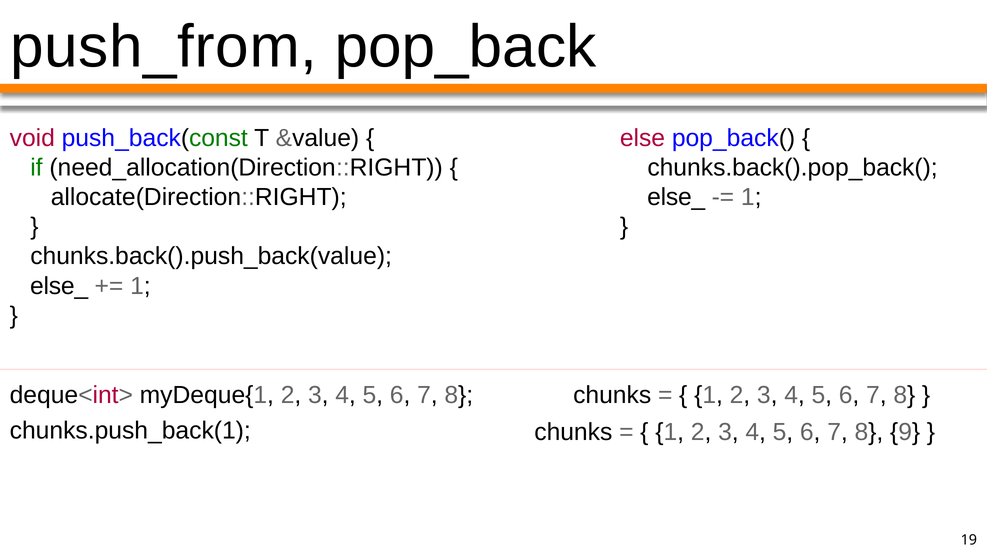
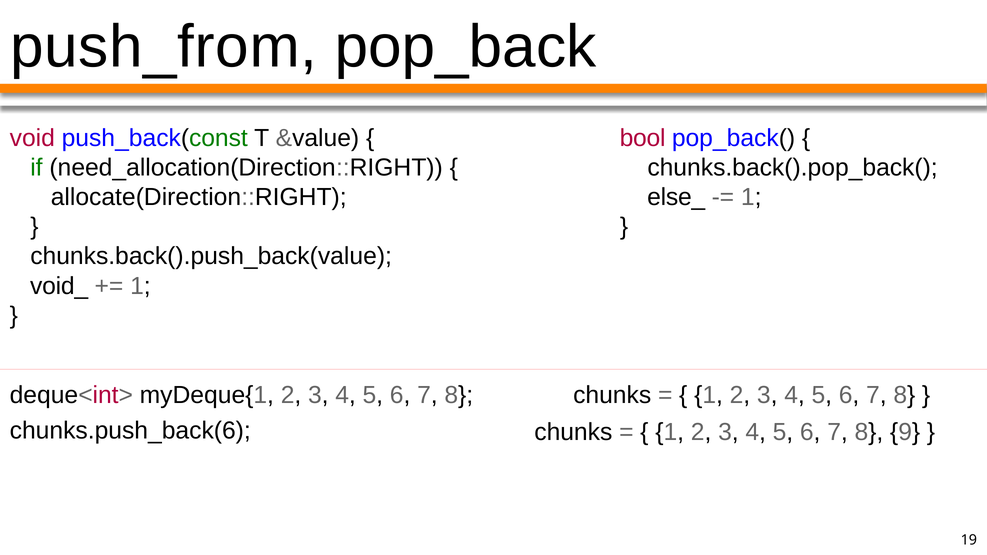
else: else -> bool
else_ at (59, 286): else_ -> void_
chunks.push_back(1: chunks.push_back(1 -> chunks.push_back(6
